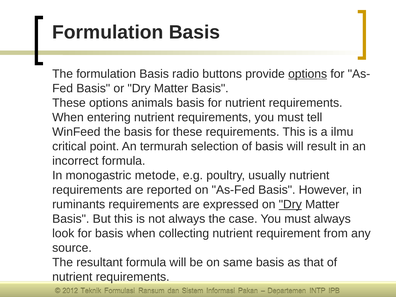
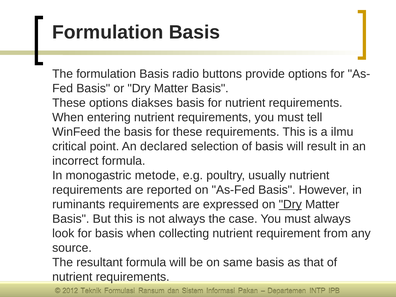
options at (308, 74) underline: present -> none
animals: animals -> diakses
termurah: termurah -> declared
